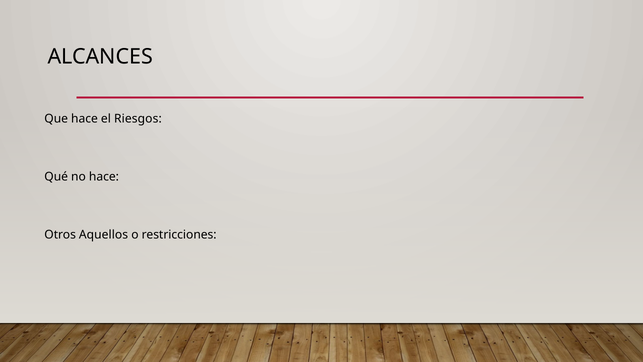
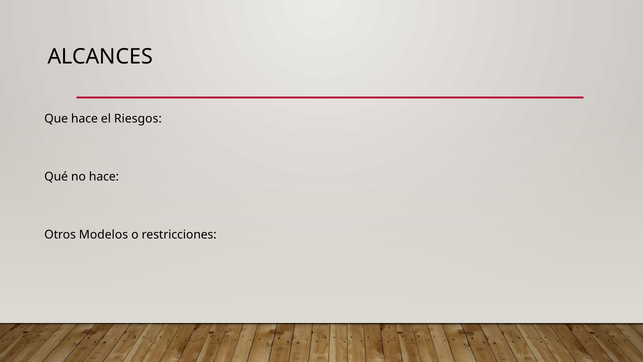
Aquellos: Aquellos -> Modelos
